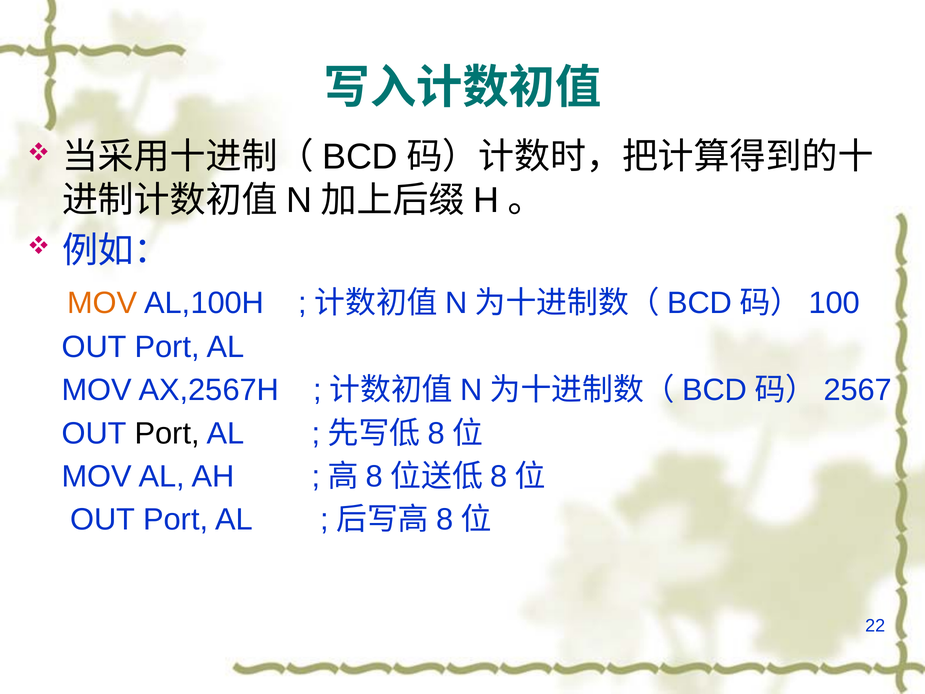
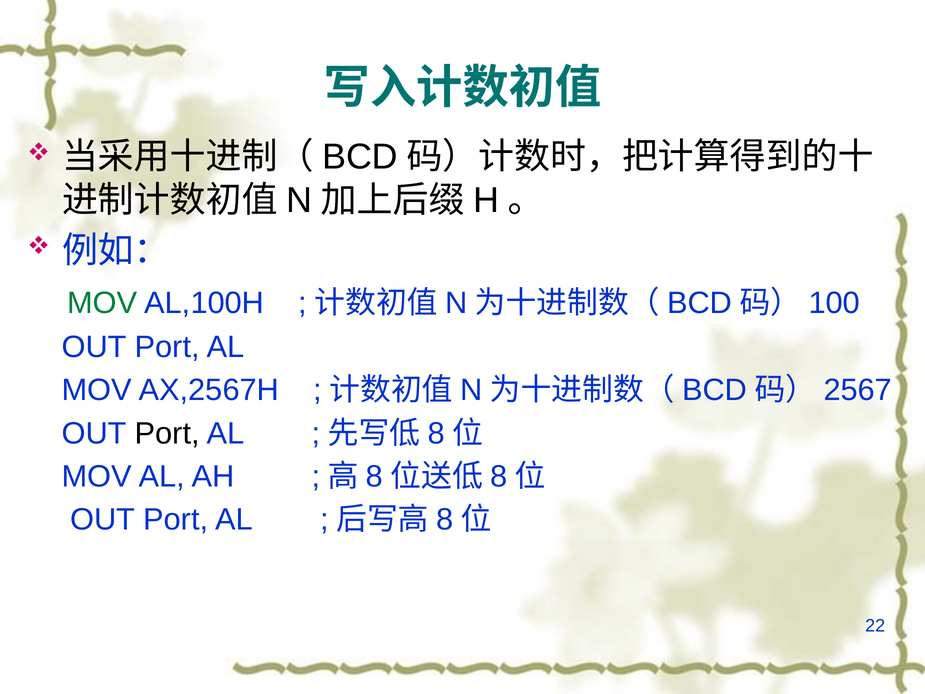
MOV at (102, 303) colour: orange -> green
